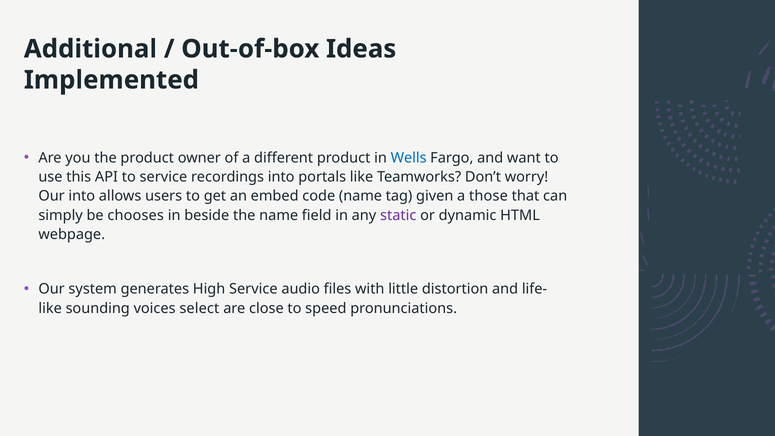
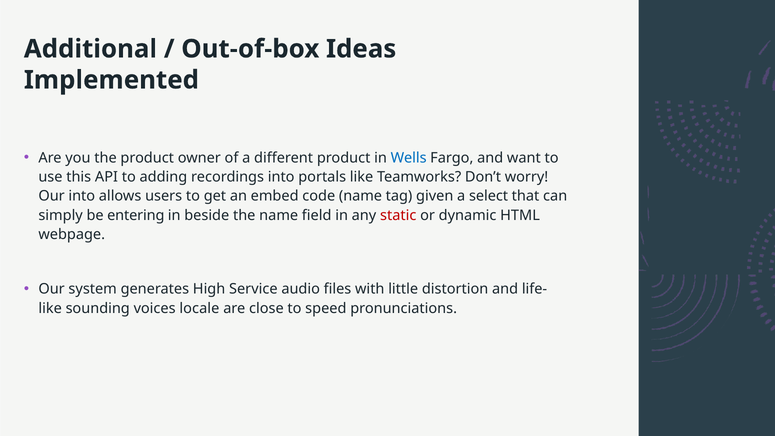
to service: service -> adding
those: those -> select
chooses: chooses -> entering
static colour: purple -> red
select: select -> locale
